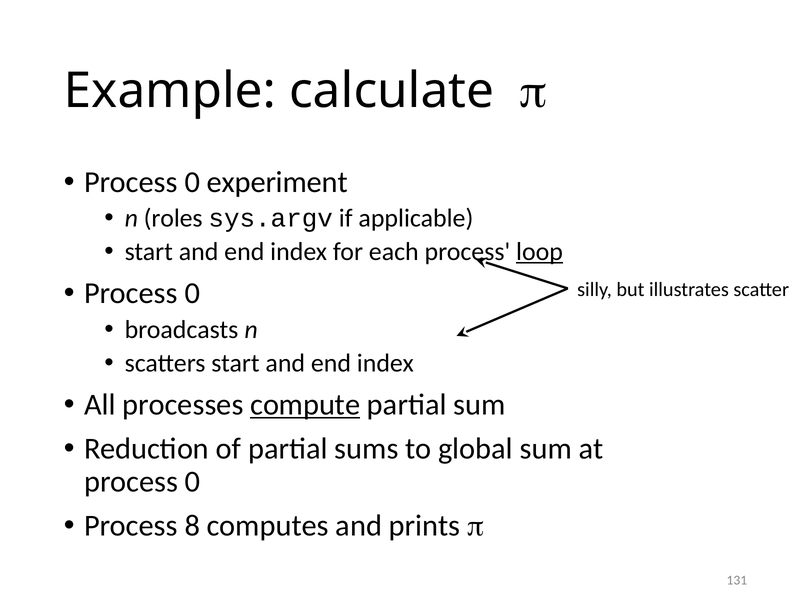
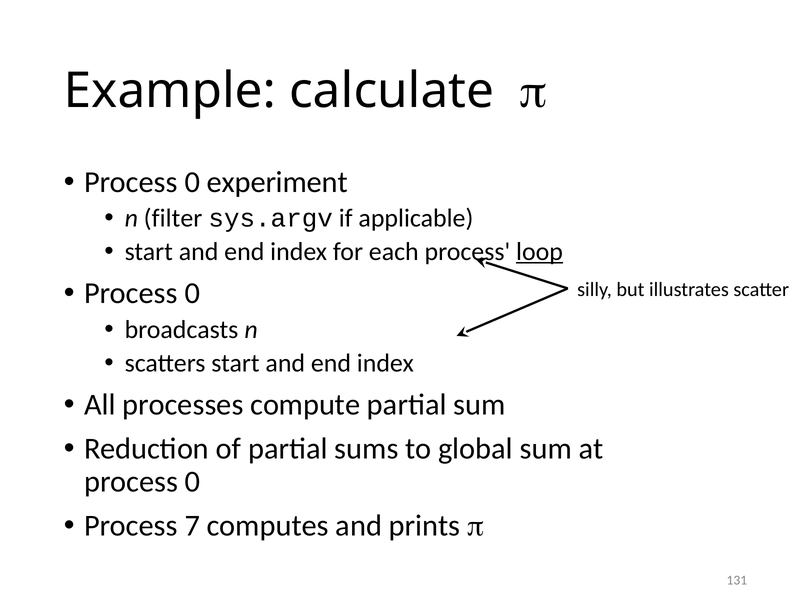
roles: roles -> filter
compute underline: present -> none
8: 8 -> 7
